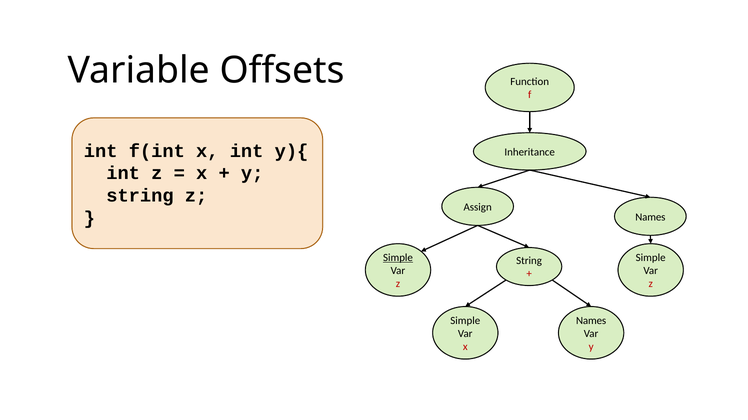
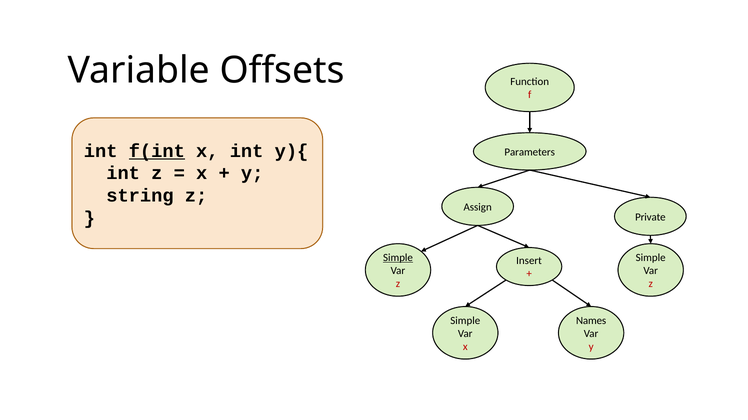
f(int underline: none -> present
Inheritance: Inheritance -> Parameters
Names at (650, 217): Names -> Private
String at (529, 261): String -> Insert
